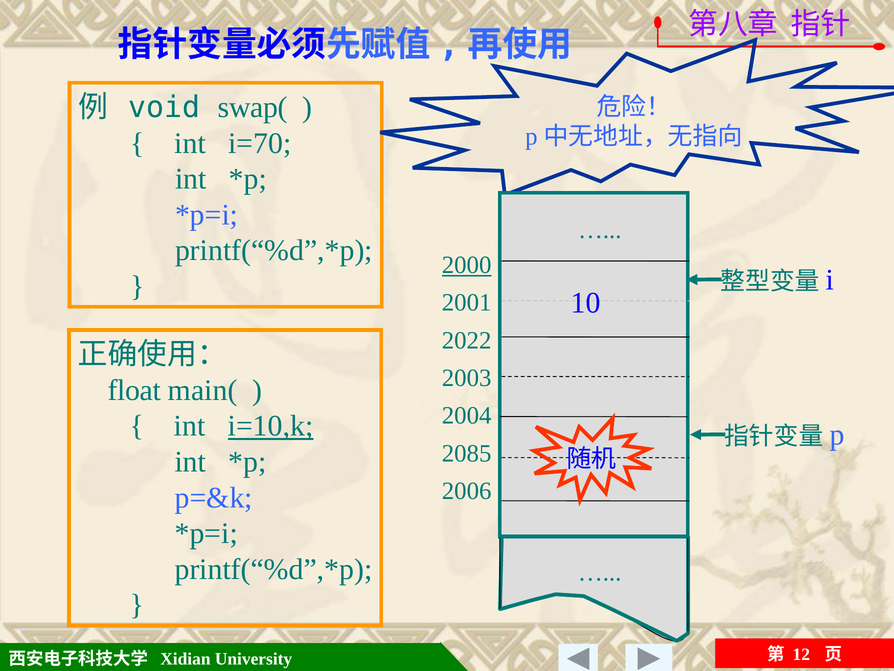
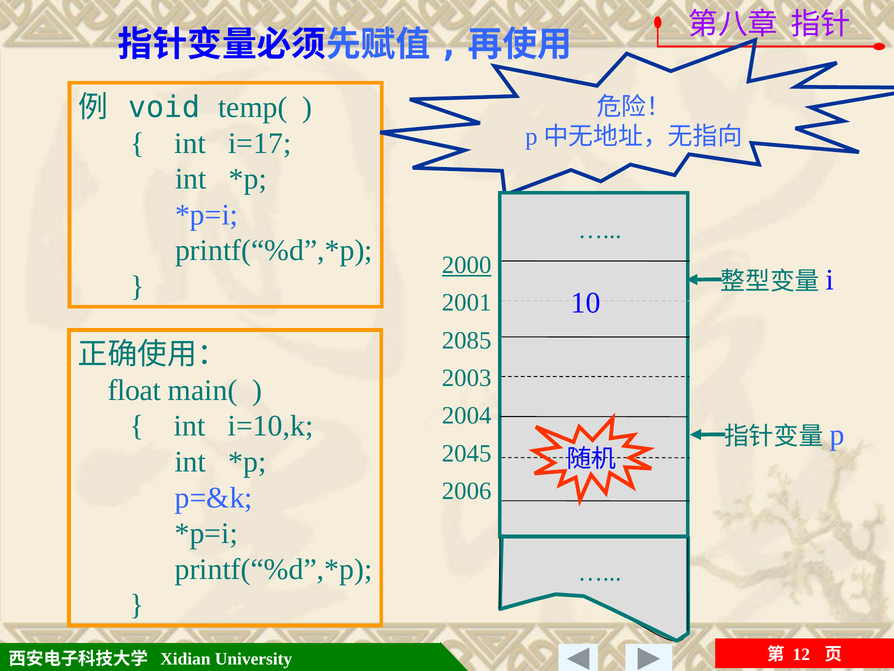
swap(: swap( -> temp(
i=70: i=70 -> i=17
2022: 2022 -> 2085
i=10,k underline: present -> none
2085: 2085 -> 2045
